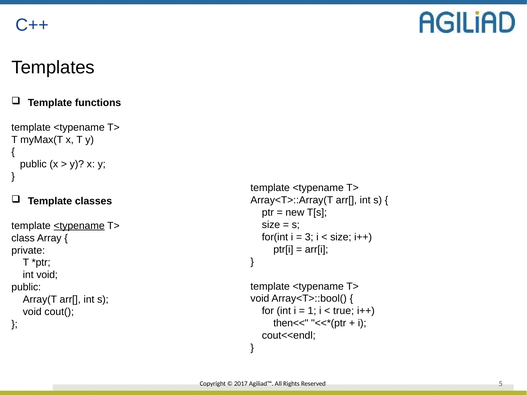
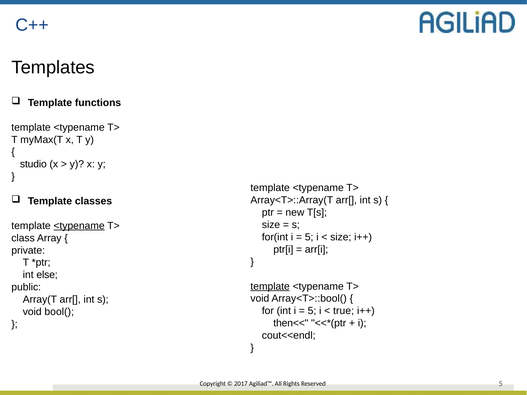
public at (33, 164): public -> studio
3 at (309, 237): 3 -> 5
int void: void -> else
template at (270, 286) underline: none -> present
1 at (312, 311): 1 -> 5
cout(: cout( -> bool(
